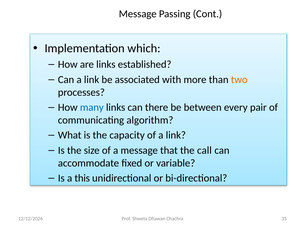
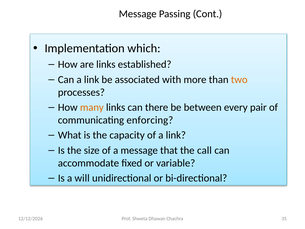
many colour: blue -> orange
algorithm: algorithm -> enforcing
this: this -> will
